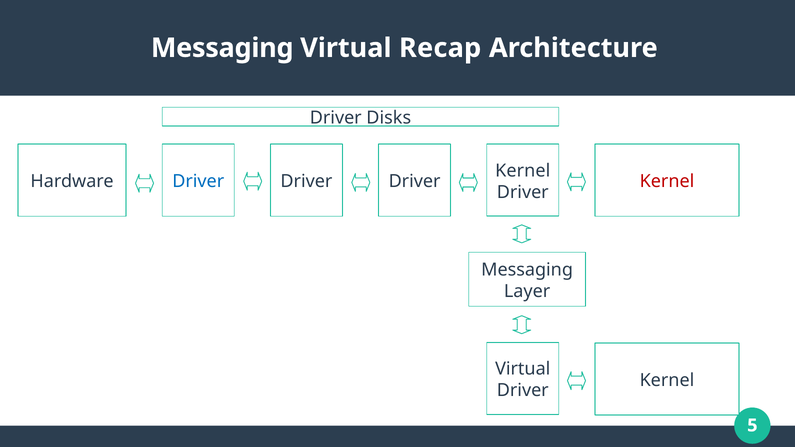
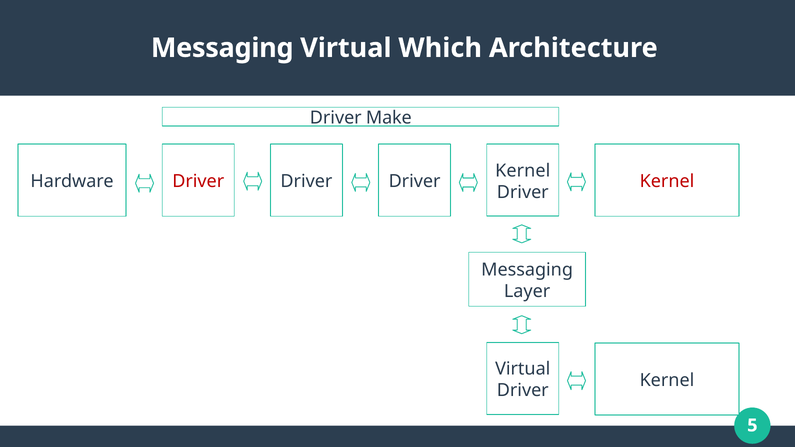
Recap: Recap -> Which
Disks: Disks -> Make
Driver at (198, 182) colour: blue -> red
